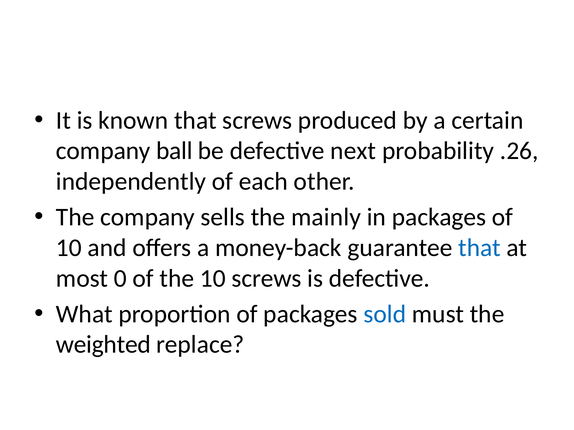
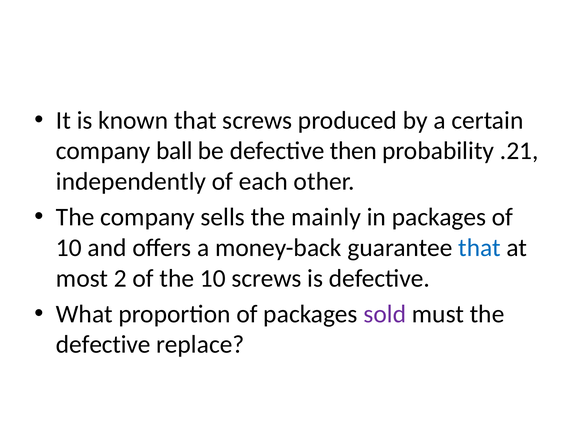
next: next -> then
.26: .26 -> .21
0: 0 -> 2
sold colour: blue -> purple
weighted at (103, 345): weighted -> defective
